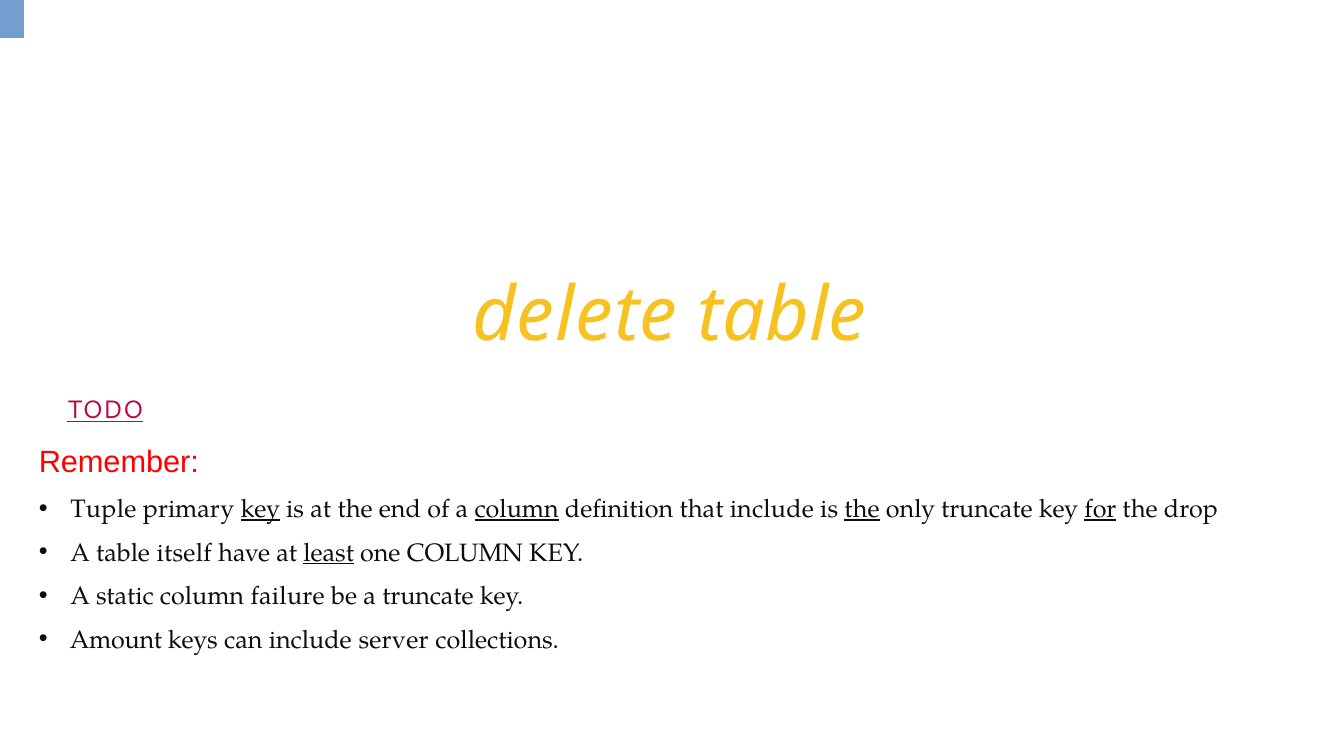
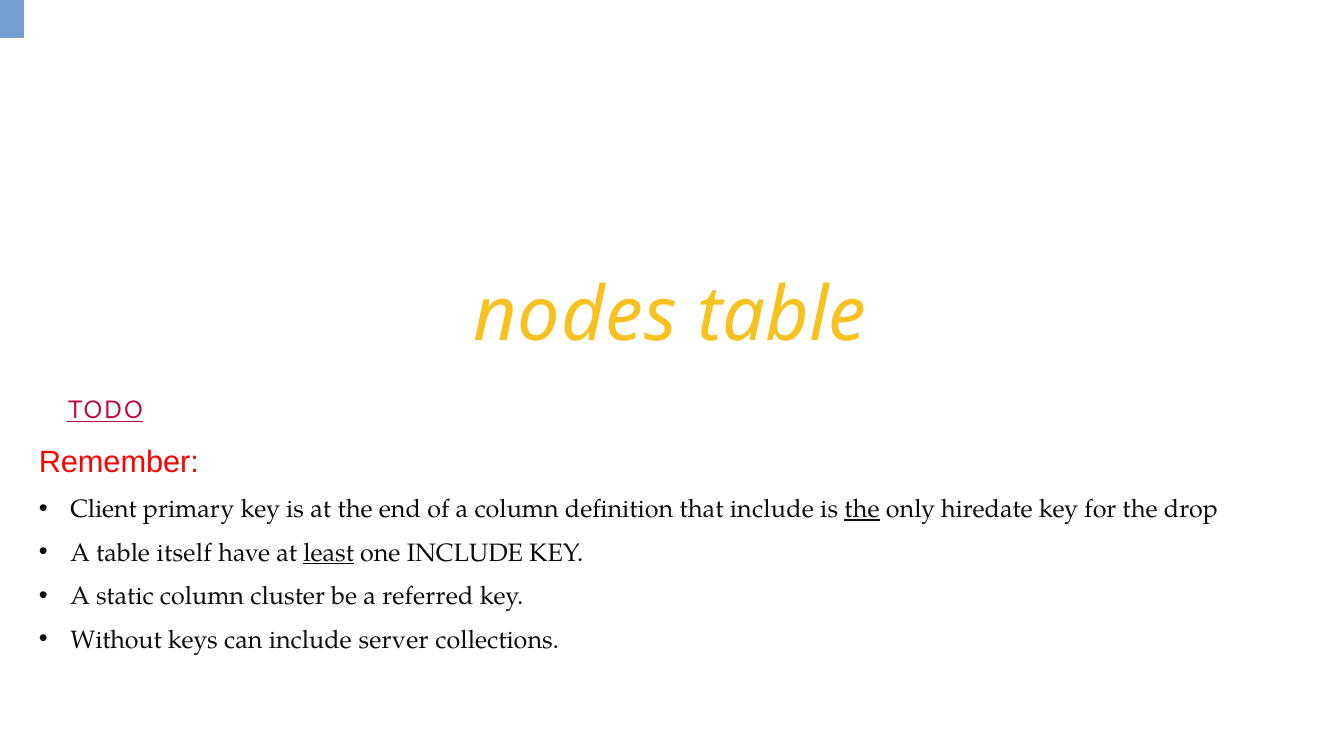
delete: delete -> nodes
Tuple: Tuple -> Client
key at (260, 509) underline: present -> none
column at (517, 509) underline: present -> none
only truncate: truncate -> hiredate
for underline: present -> none
one COLUMN: COLUMN -> INCLUDE
failure: failure -> cluster
a truncate: truncate -> referred
Amount: Amount -> Without
